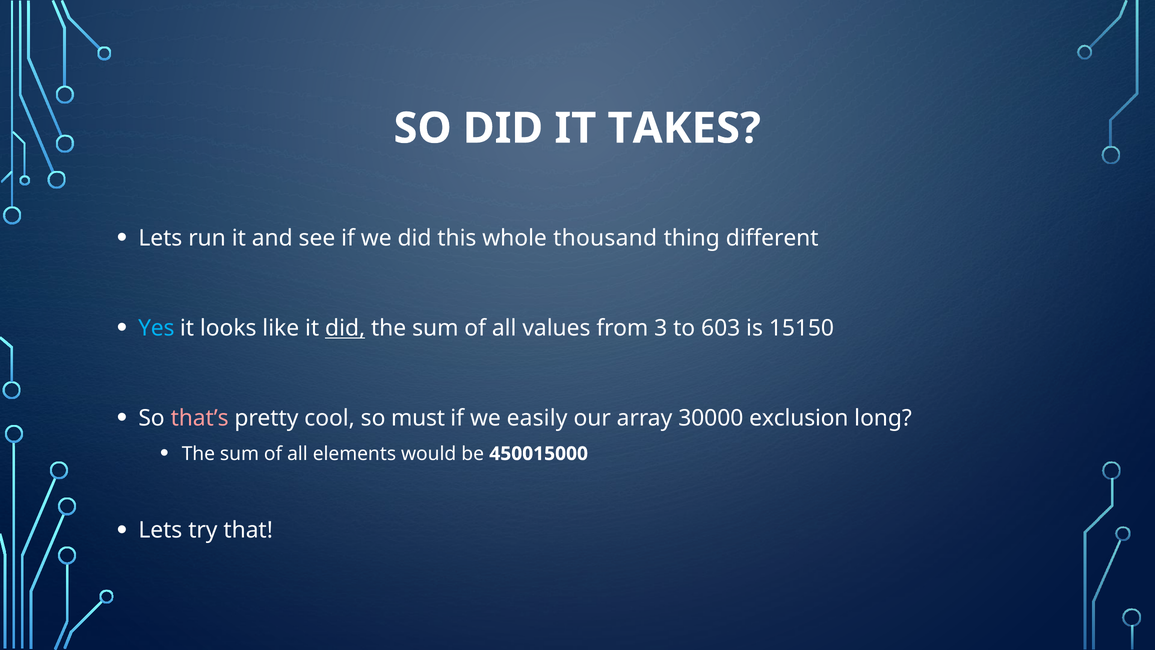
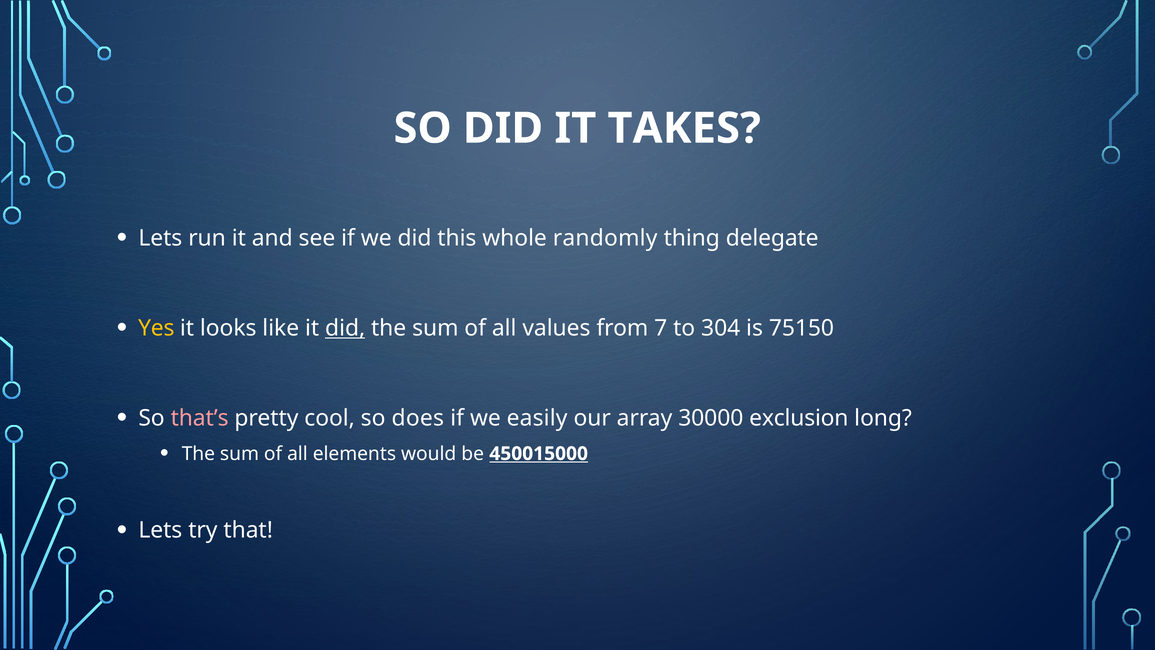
thousand: thousand -> randomly
different: different -> delegate
Yes colour: light blue -> yellow
3: 3 -> 7
603: 603 -> 304
15150: 15150 -> 75150
must: must -> does
450015000 underline: none -> present
